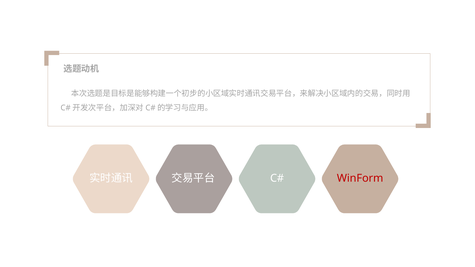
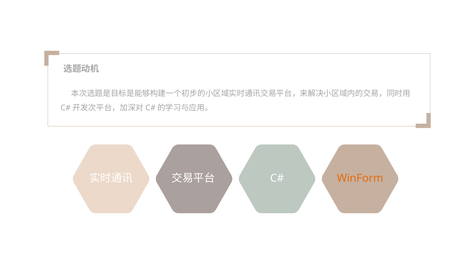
WinForm colour: red -> orange
